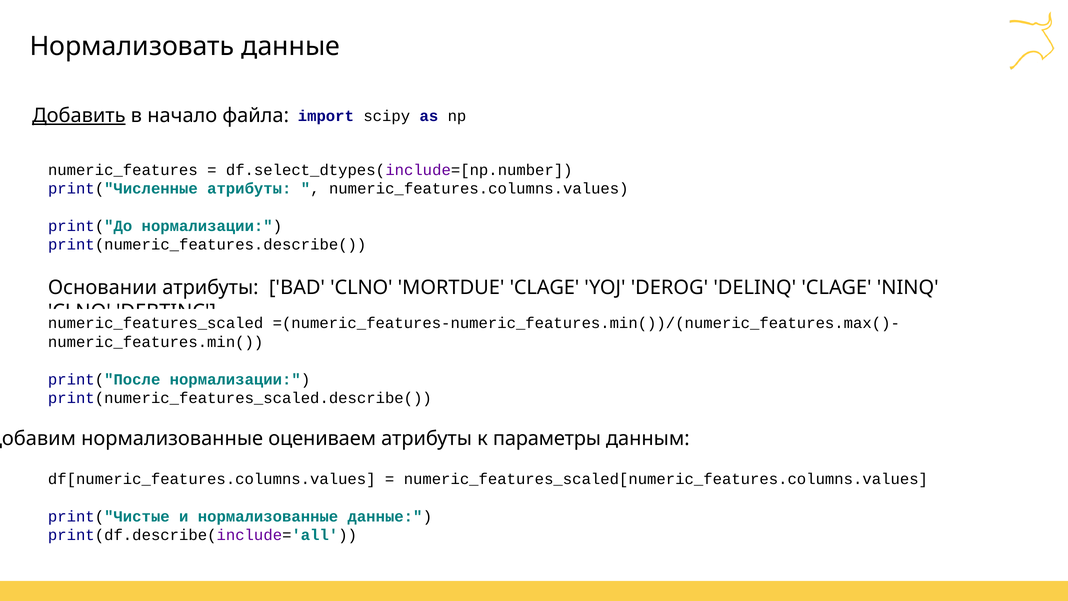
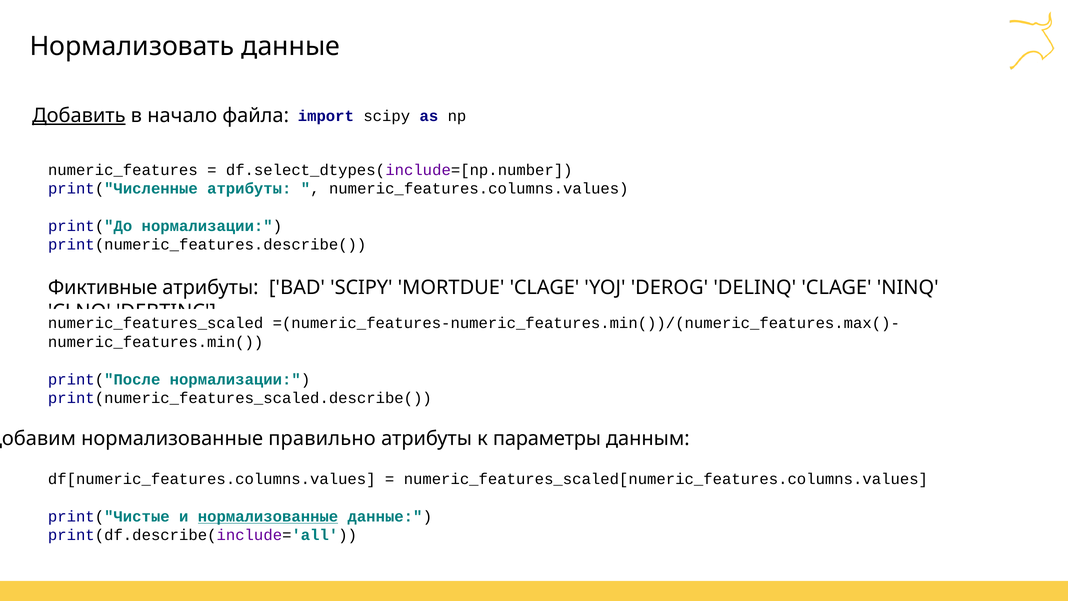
Основании: Основании -> Фиктивные
BAD CLNO: CLNO -> SCIPY
оцениваем: оцениваем -> правильно
нормализованные at (268, 516) underline: none -> present
